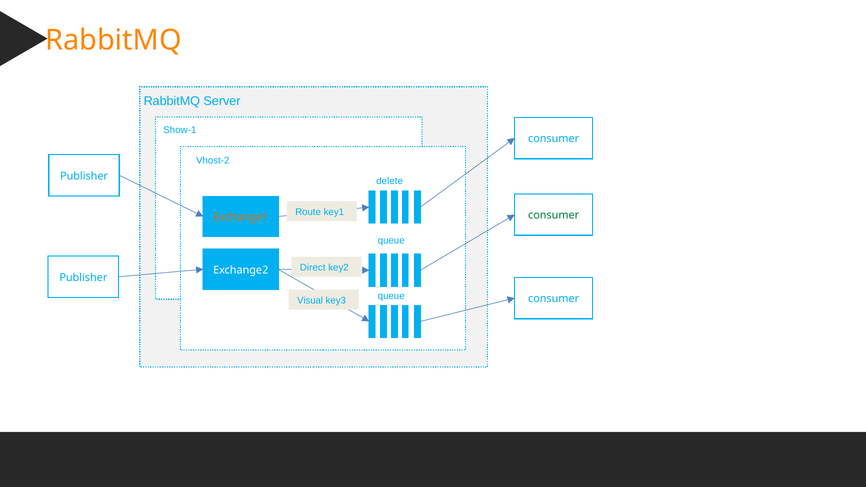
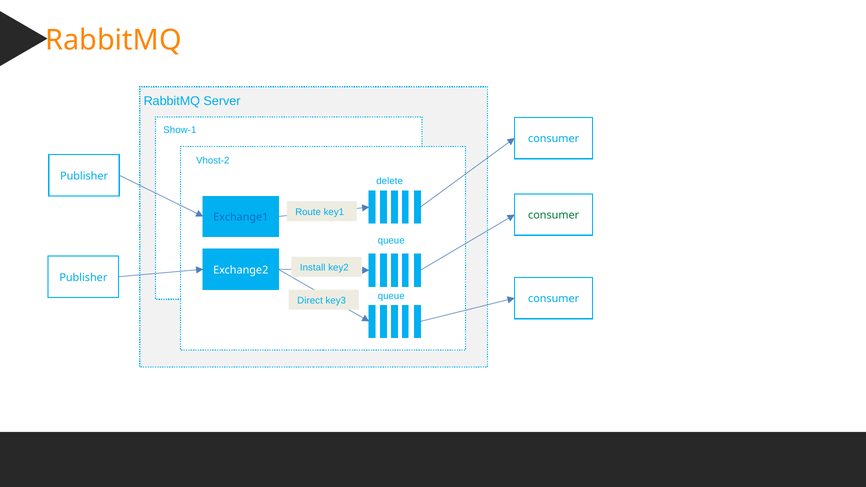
Exchange1 colour: orange -> blue
Direct: Direct -> Install
Visual: Visual -> Direct
